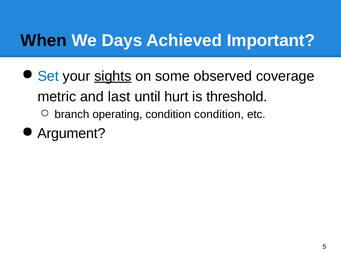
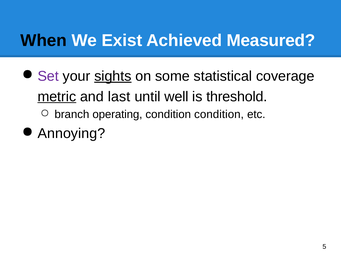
Days: Days -> Exist
Important: Important -> Measured
Set colour: blue -> purple
observed: observed -> statistical
metric underline: none -> present
hurt: hurt -> well
Argument: Argument -> Annoying
